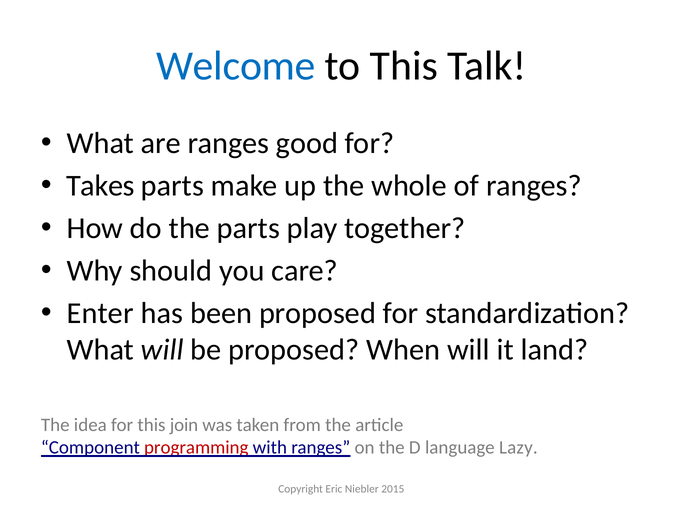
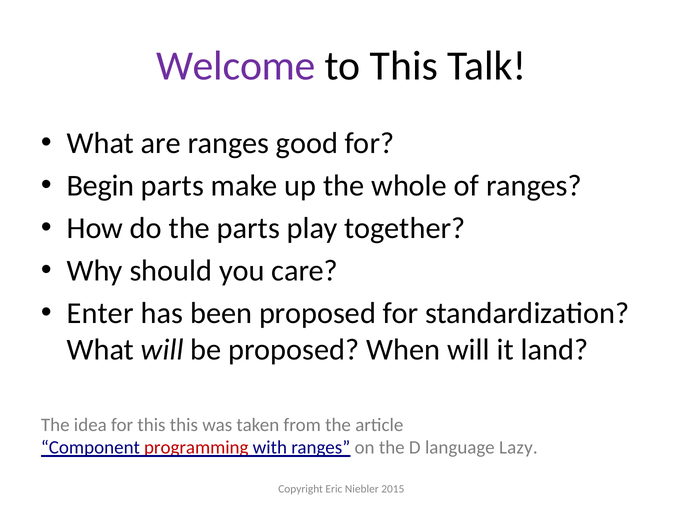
Welcome colour: blue -> purple
Takes: Takes -> Begin
this join: join -> this
